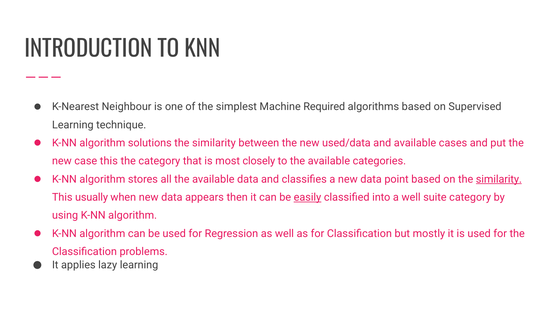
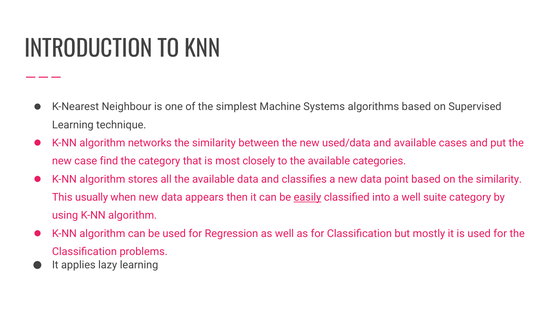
Required: Required -> Systems
solutions: solutions -> networks
case this: this -> find
similarity at (499, 179) underline: present -> none
